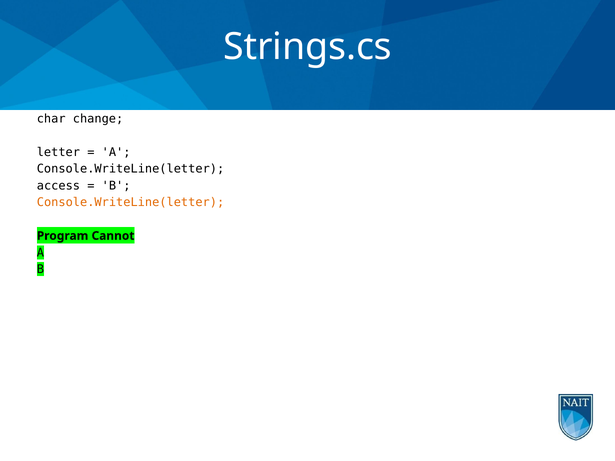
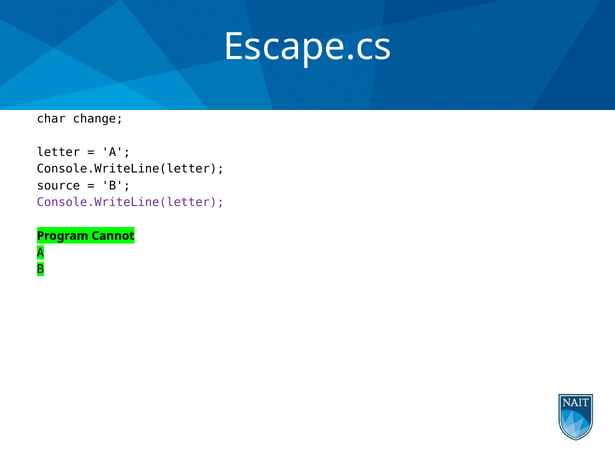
Strings.cs: Strings.cs -> Escape.cs
access: access -> source
Console.WriteLine(letter at (131, 202) colour: orange -> purple
